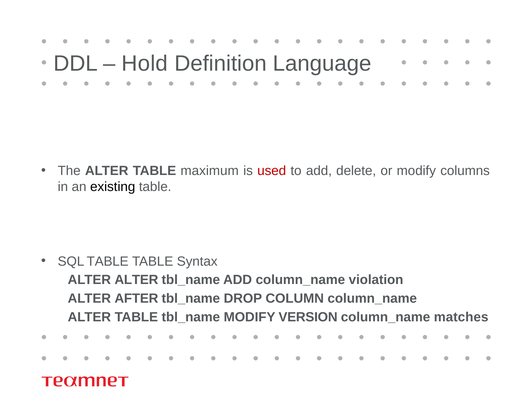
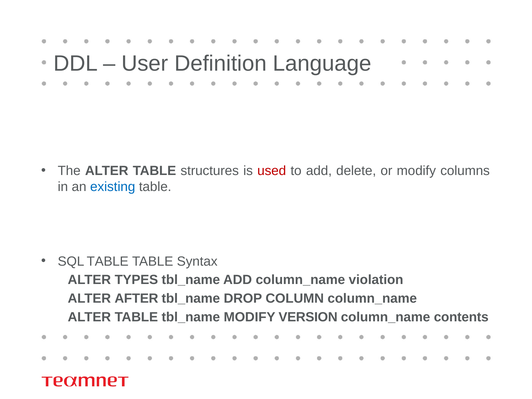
Hold: Hold -> User
maximum: maximum -> structures
existing colour: black -> blue
ALTER ALTER: ALTER -> TYPES
matches: matches -> contents
